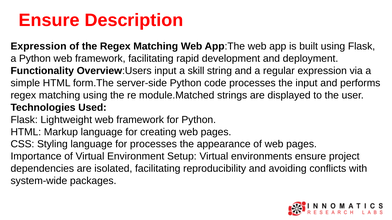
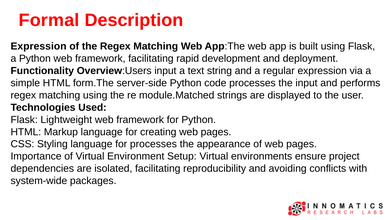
Ensure at (49, 20): Ensure -> Formal
skill: skill -> text
